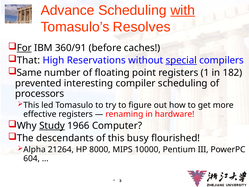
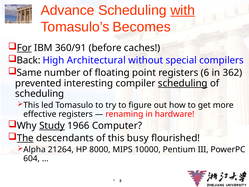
Resolves: Resolves -> Becomes
That: That -> Back
Reservations: Reservations -> Architectural
special underline: present -> none
1: 1 -> 6
182: 182 -> 362
scheduling at (183, 83) underline: none -> present
processors at (40, 94): processors -> scheduling
The underline: none -> present
